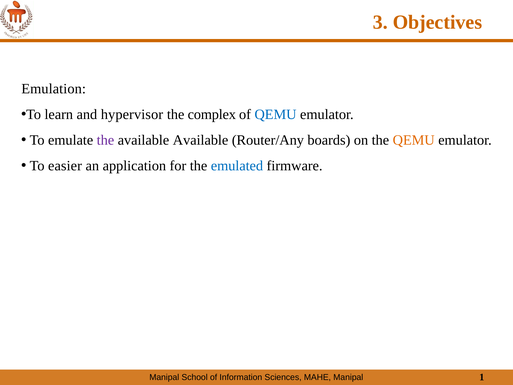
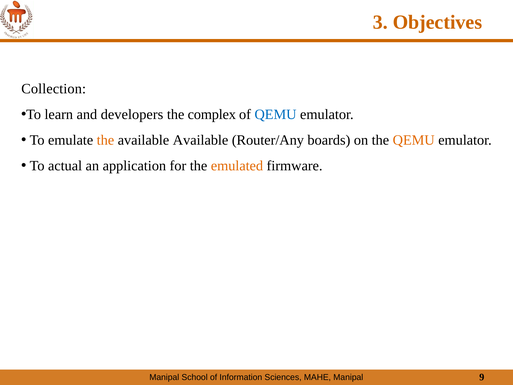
Emulation: Emulation -> Collection
hypervisor: hypervisor -> developers
the at (105, 140) colour: purple -> orange
easier: easier -> actual
emulated colour: blue -> orange
1: 1 -> 9
